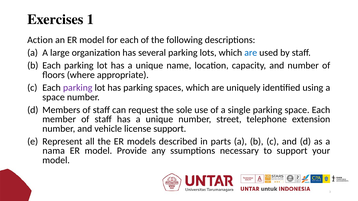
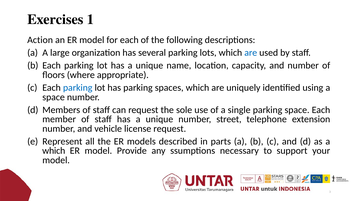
parking at (78, 88) colour: purple -> blue
license support: support -> request
nama at (54, 151): nama -> which
